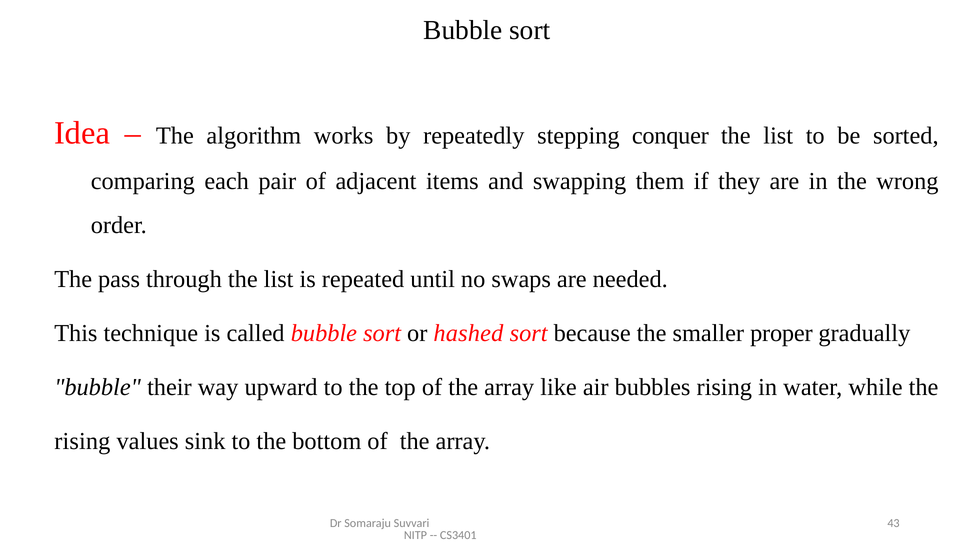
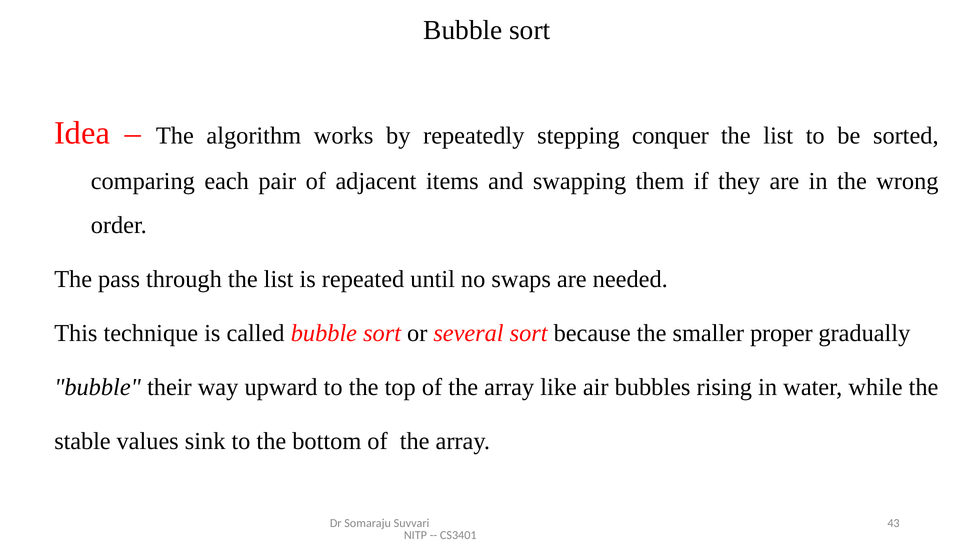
hashed: hashed -> several
rising at (82, 441): rising -> stable
